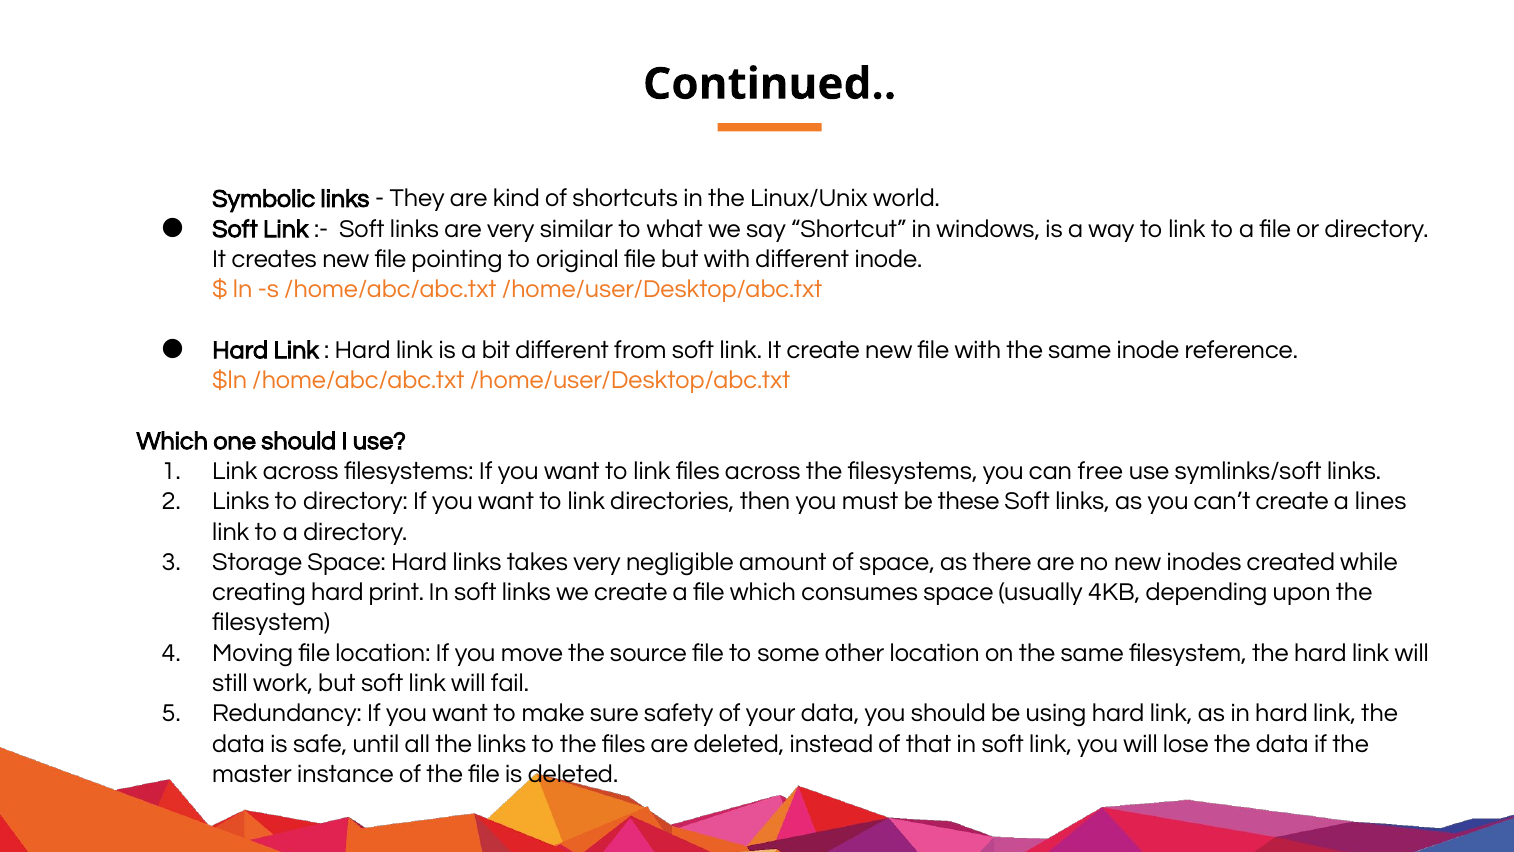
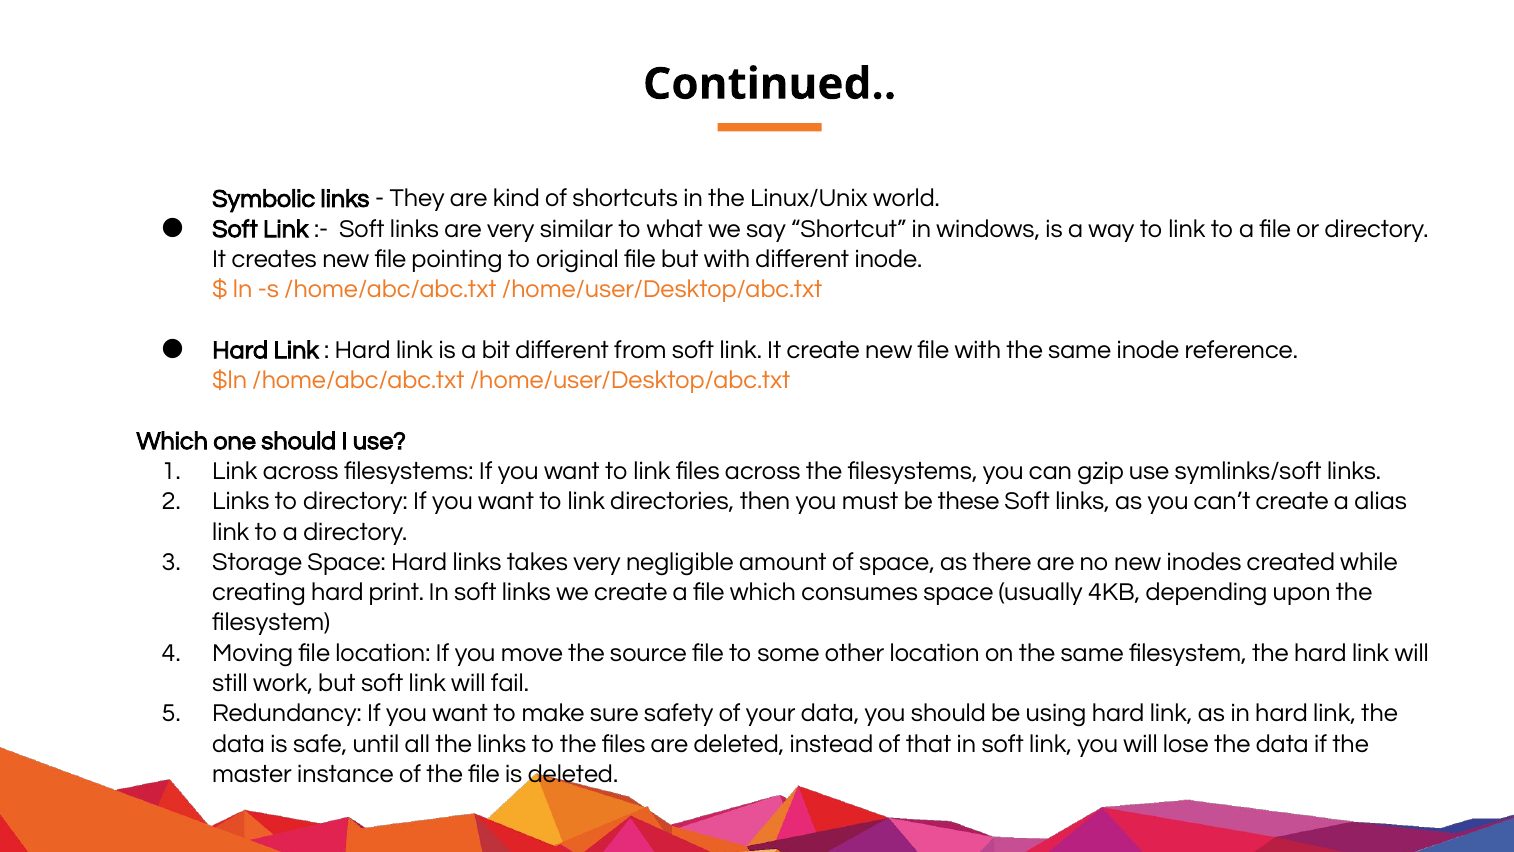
free: free -> gzip
lines: lines -> alias
